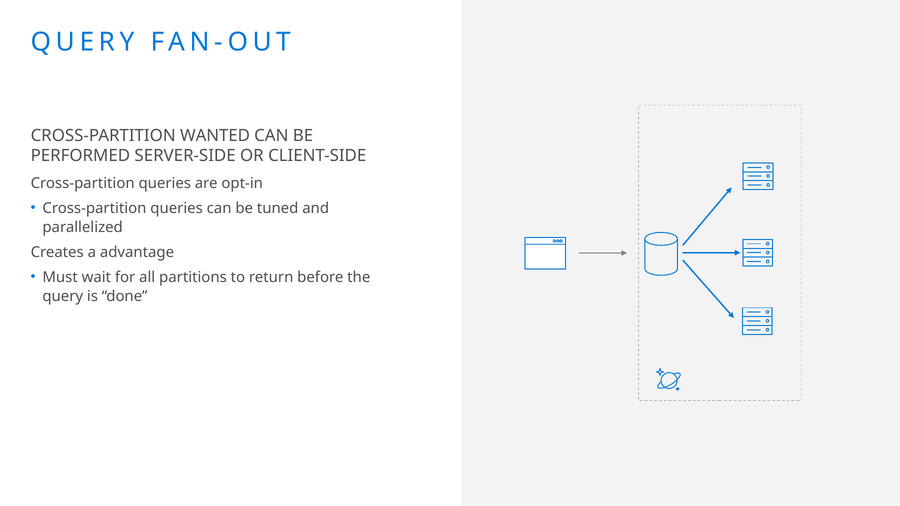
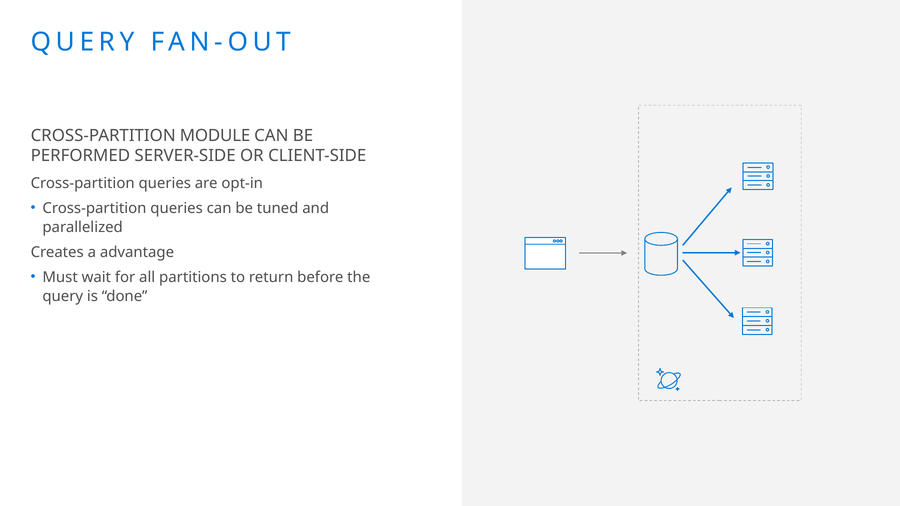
WANTED: WANTED -> MODULE
